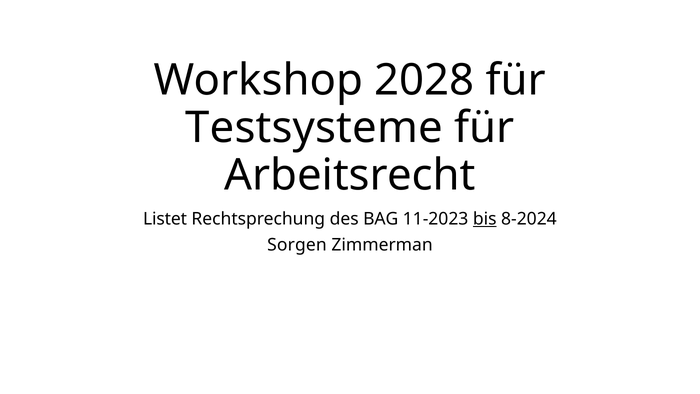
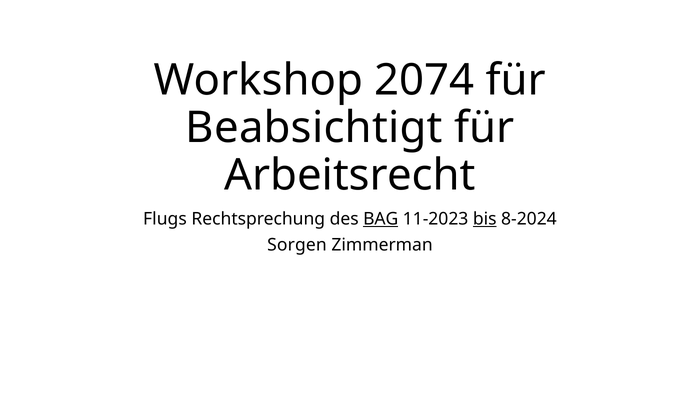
2028: 2028 -> 2074
Testsysteme: Testsysteme -> Beabsichtigt
Listet: Listet -> Flugs
BAG underline: none -> present
